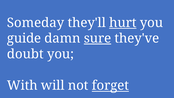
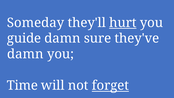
sure underline: present -> none
doubt at (25, 54): doubt -> damn
With: With -> Time
